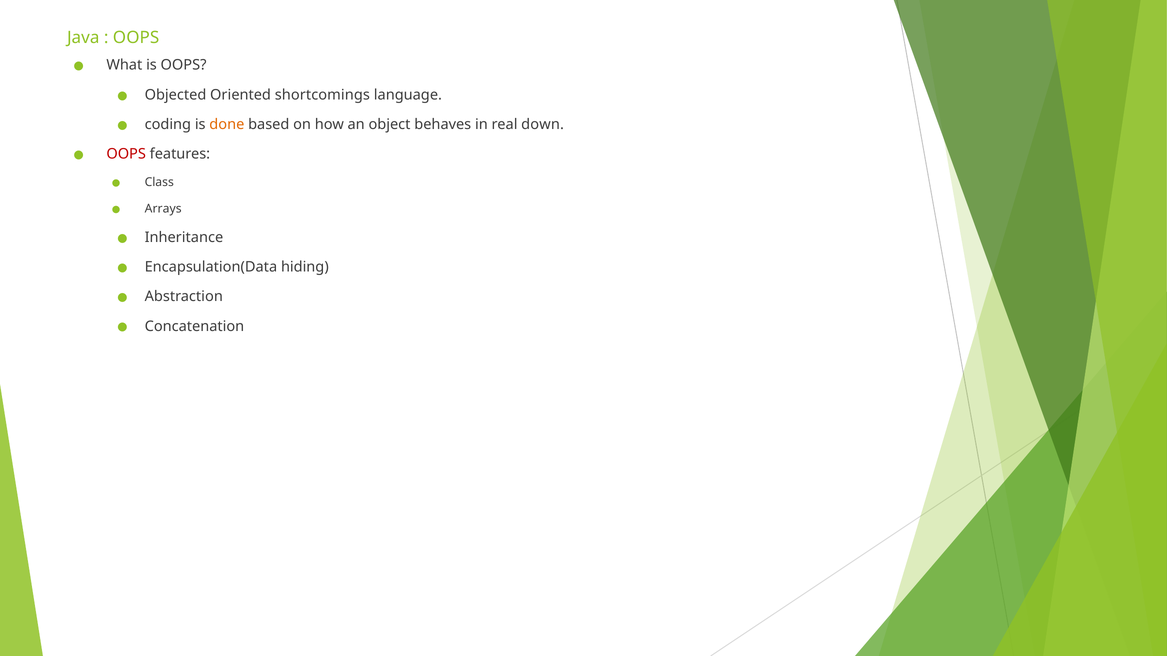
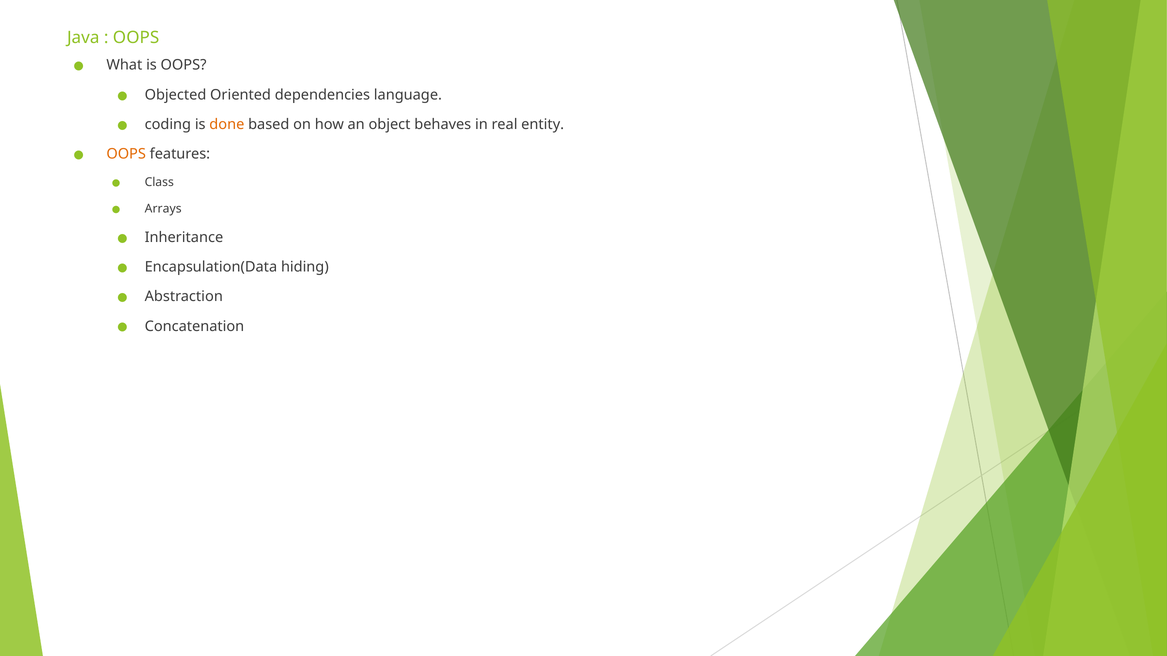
shortcomings: shortcomings -> dependencies
down: down -> entity
OOPS at (126, 154) colour: red -> orange
